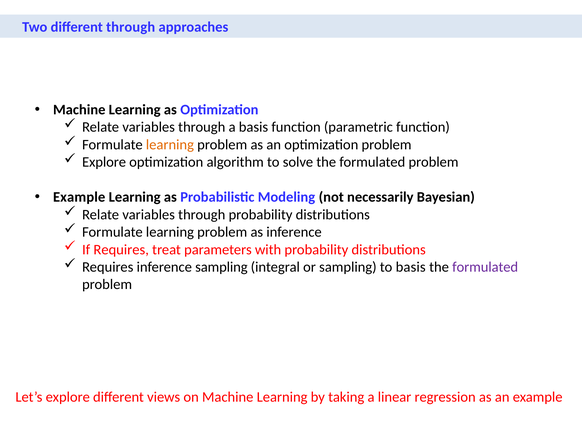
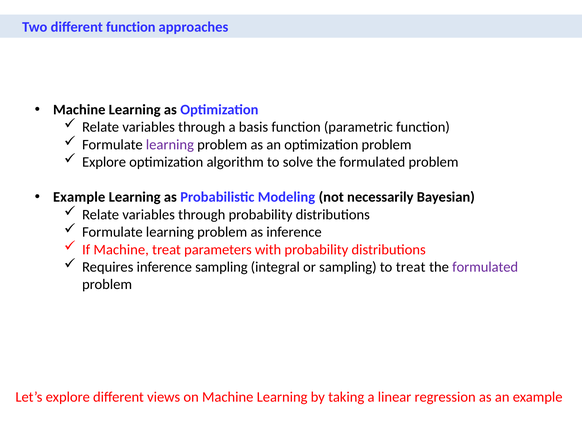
different through: through -> function
learning at (170, 145) colour: orange -> purple
If Requires: Requires -> Machine
to basis: basis -> treat
